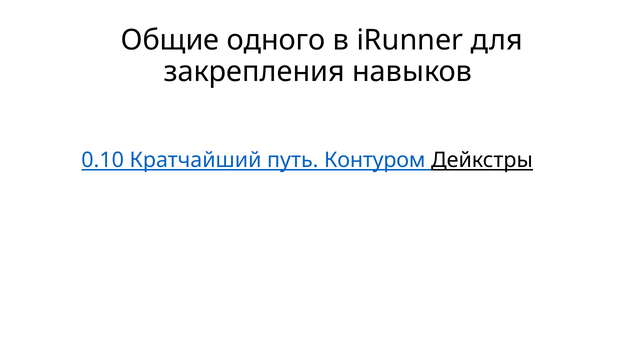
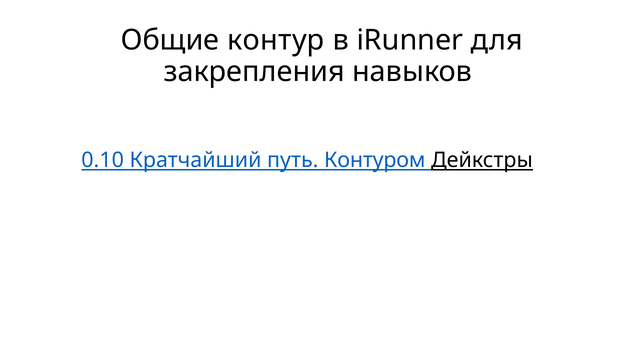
одного: одного -> контур
